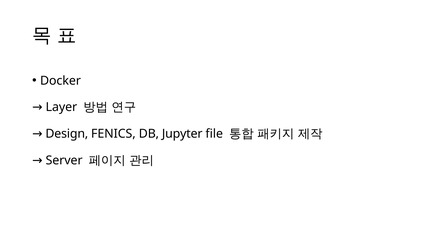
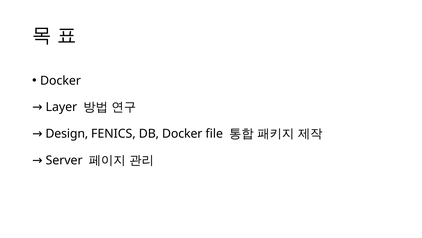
DB Jupyter: Jupyter -> Docker
